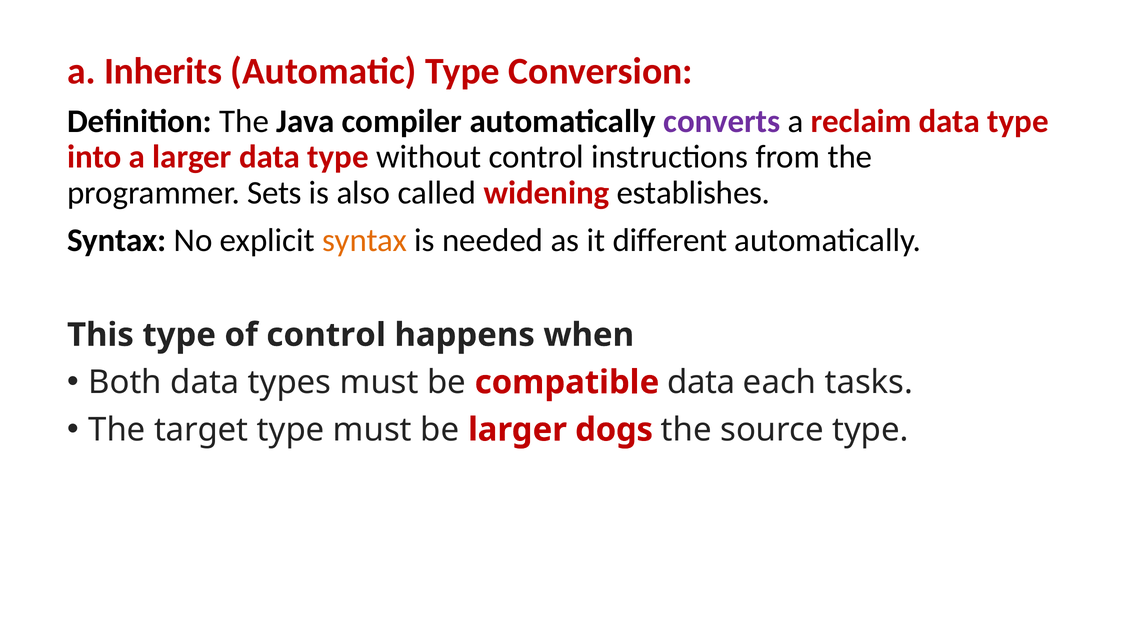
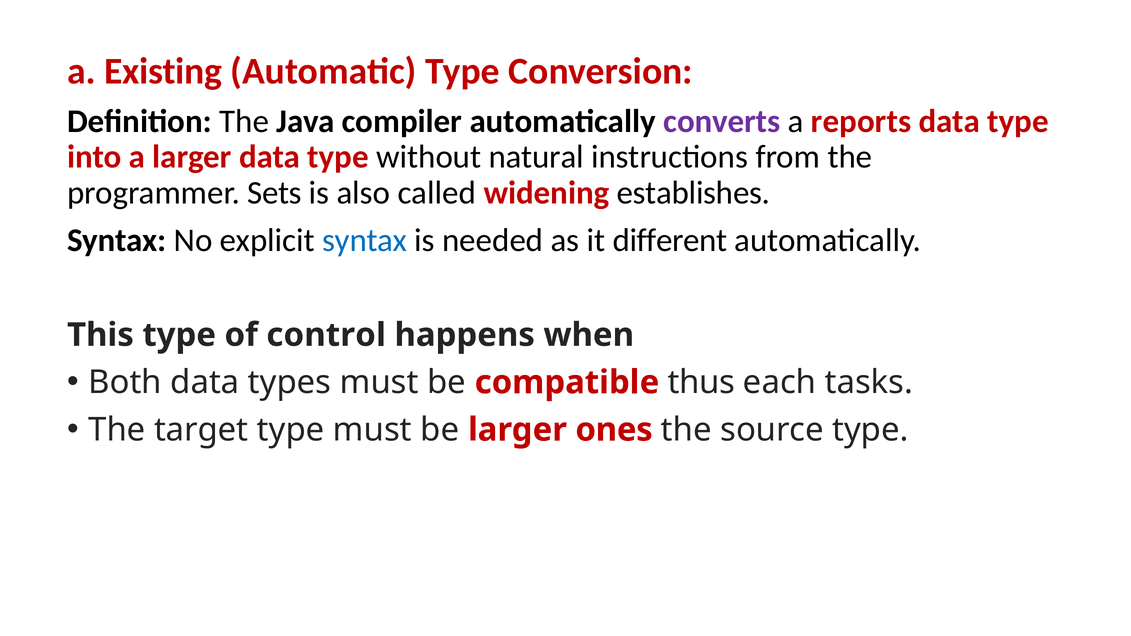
Inherits: Inherits -> Existing
reclaim: reclaim -> reports
without control: control -> natural
syntax at (365, 240) colour: orange -> blue
compatible data: data -> thus
dogs: dogs -> ones
